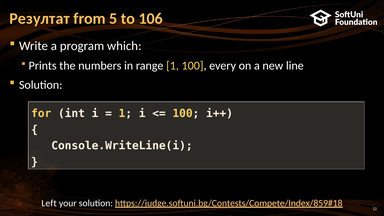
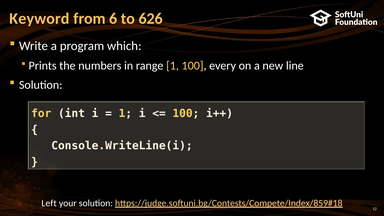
Резултат: Резултат -> Keyword
5: 5 -> 6
106: 106 -> 626
